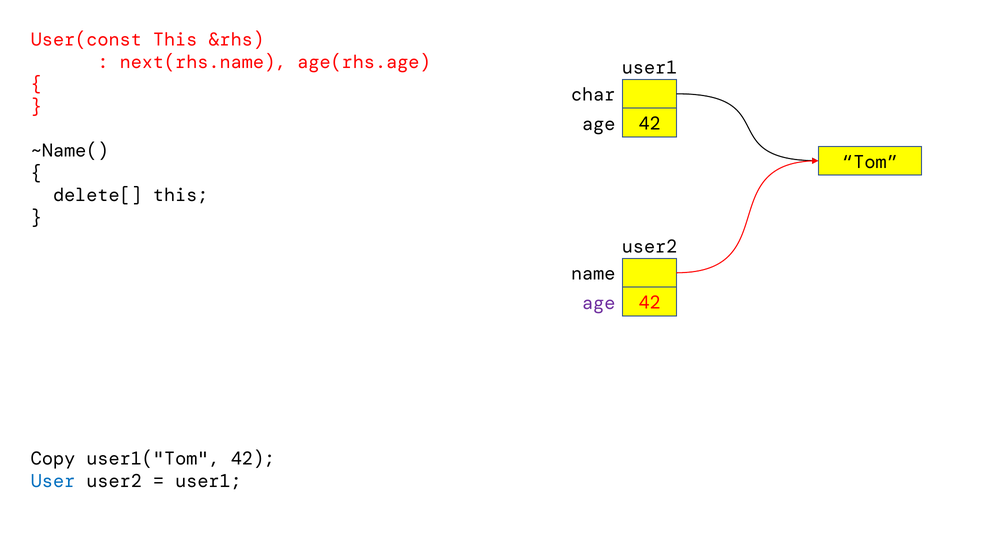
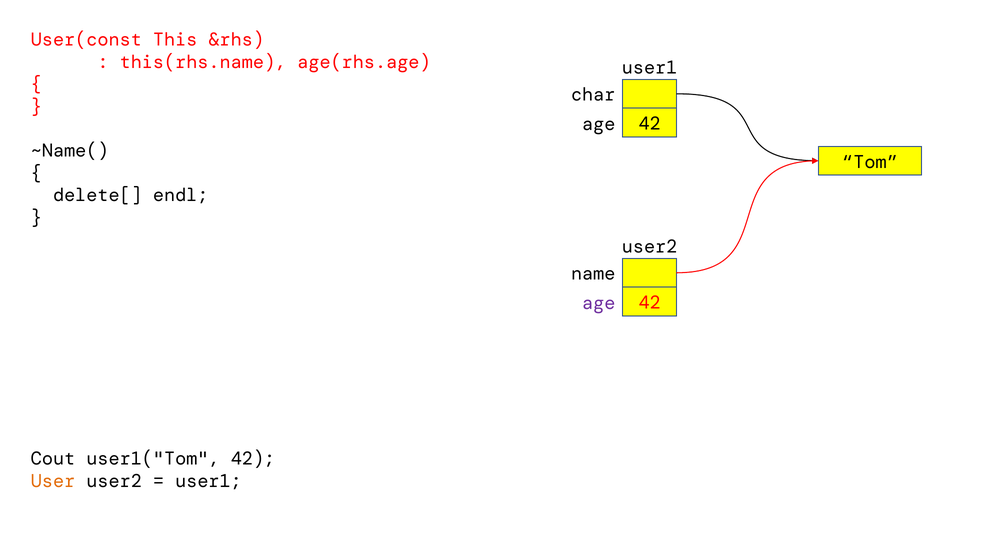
next(rhs.name: next(rhs.name -> this(rhs.name
delete[ this: this -> endl
Copy: Copy -> Cout
User colour: blue -> orange
